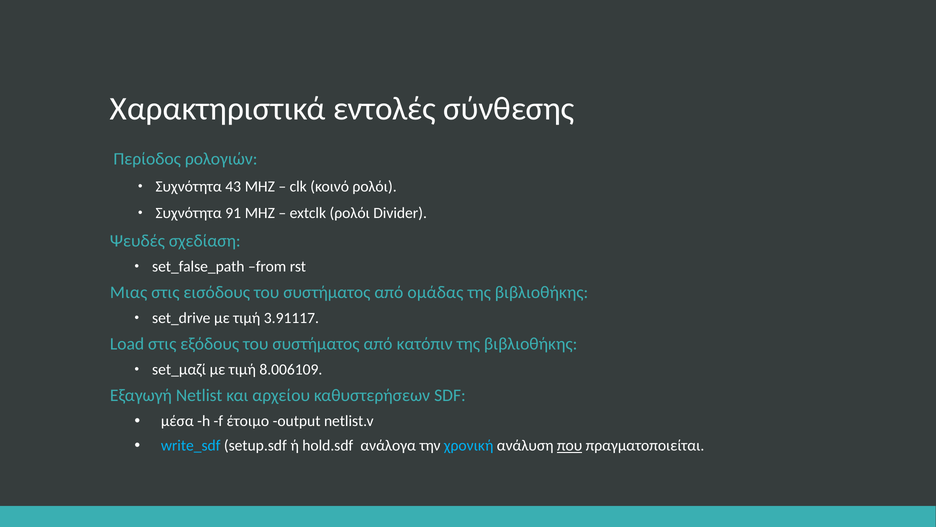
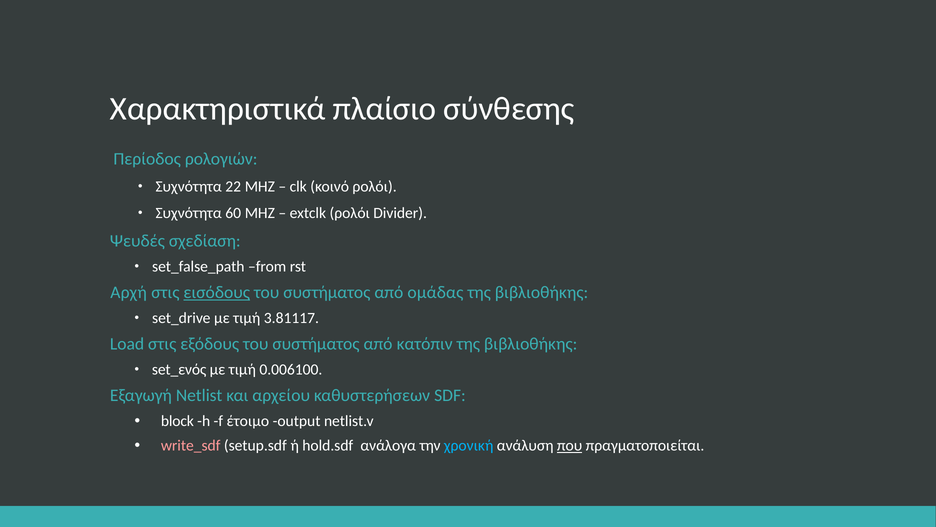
εντολές: εντολές -> πλαίσιο
43: 43 -> 22
91: 91 -> 60
Μιας: Μιας -> Αρχή
εισόδους underline: none -> present
3.91117: 3.91117 -> 3.81117
set_μαζί: set_μαζί -> set_ενός
8.006109: 8.006109 -> 0.006100
μέσα: μέσα -> block
write_sdf colour: light blue -> pink
